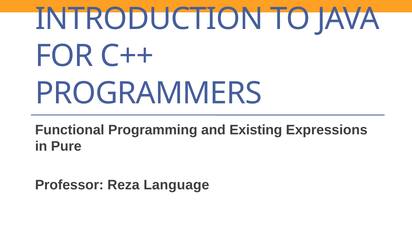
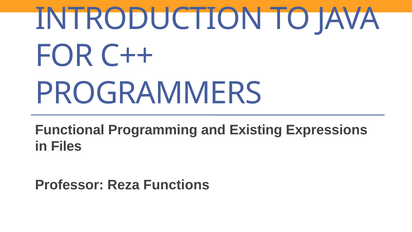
Pure: Pure -> Files
Language: Language -> Functions
